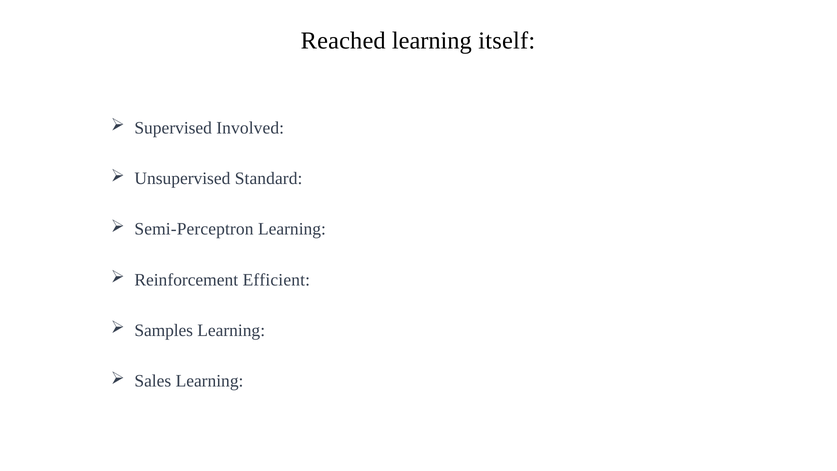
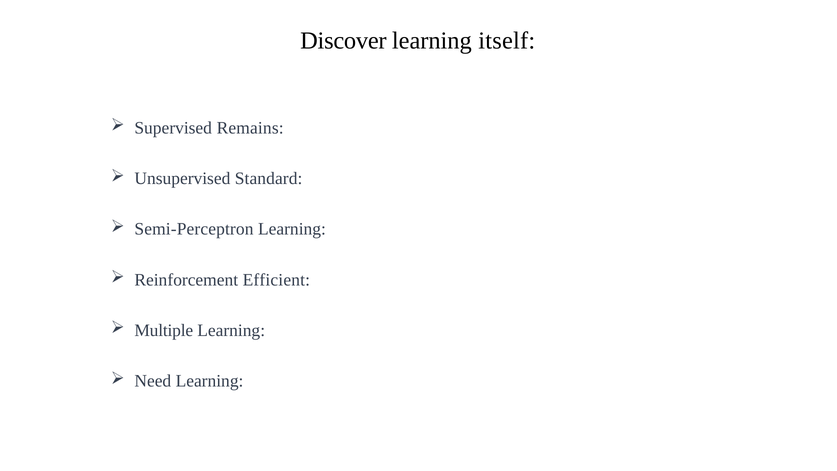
Reached: Reached -> Discover
Involved: Involved -> Remains
Samples: Samples -> Multiple
Sales: Sales -> Need
